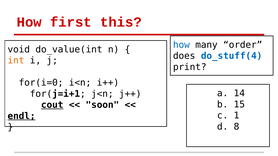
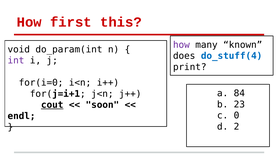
how at (181, 45) colour: blue -> purple
order: order -> known
do_value(int: do_value(int -> do_param(int
int colour: orange -> purple
14: 14 -> 84
15: 15 -> 23
1: 1 -> 0
endl underline: present -> none
8: 8 -> 2
